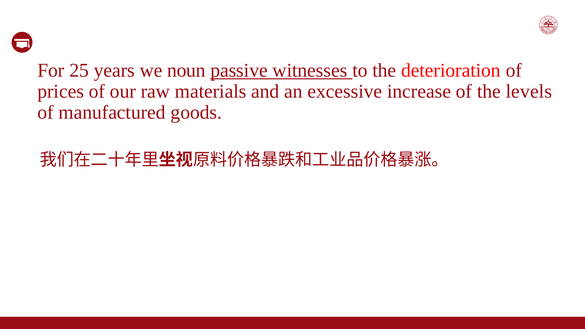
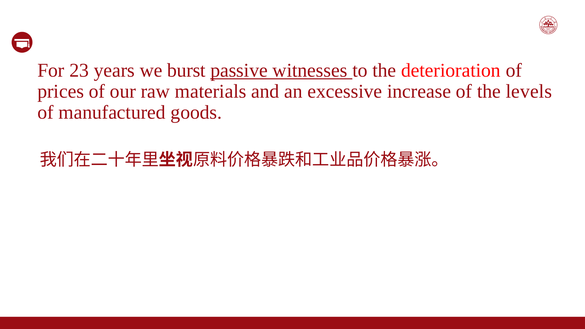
25: 25 -> 23
noun: noun -> burst
